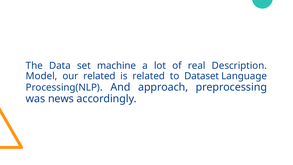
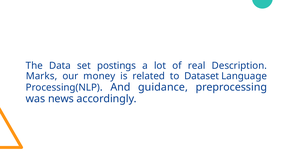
machine: machine -> postings
Model: Model -> Marks
our related: related -> money
approach: approach -> guidance
